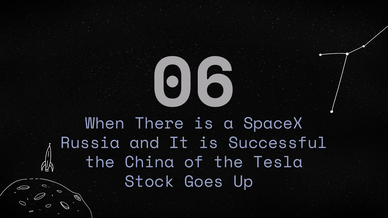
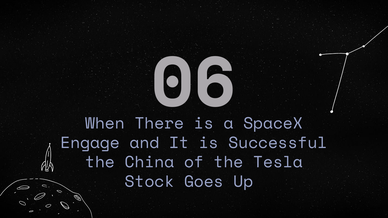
Russia: Russia -> Engage
